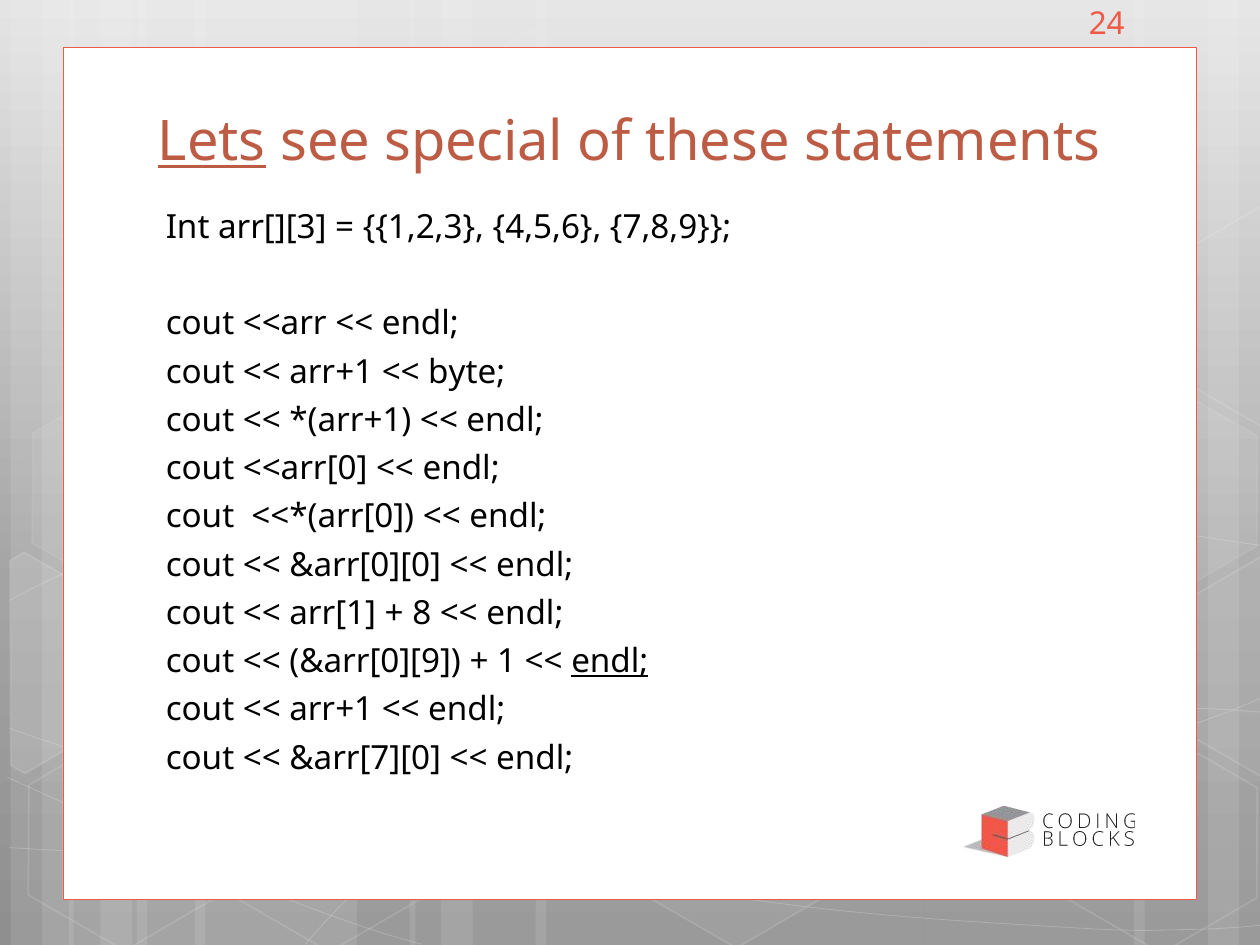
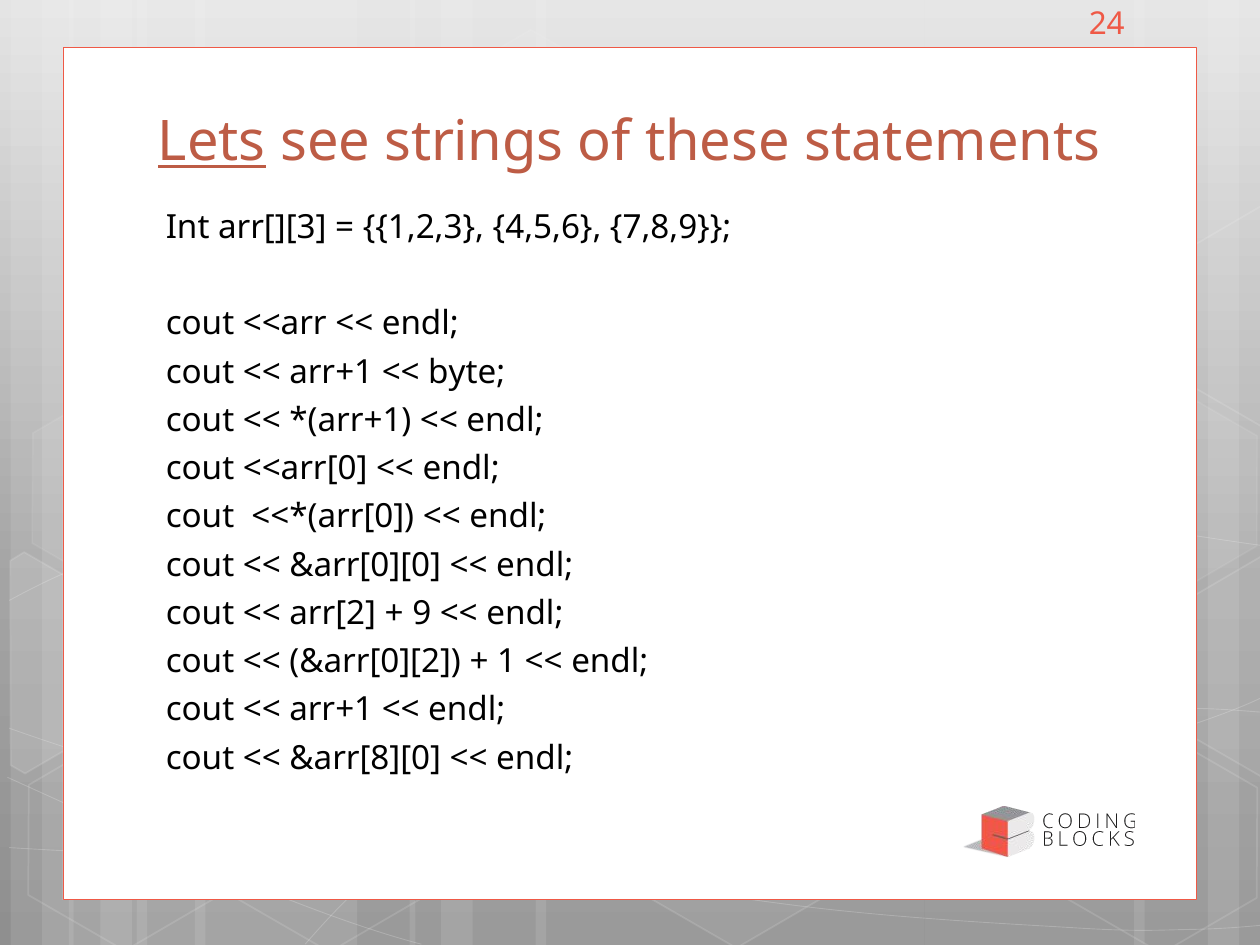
special: special -> strings
arr[1: arr[1 -> arr[2
8: 8 -> 9
&arr[0][9: &arr[0][9 -> &arr[0][2
endl at (610, 662) underline: present -> none
&arr[7][0: &arr[7][0 -> &arr[8][0
